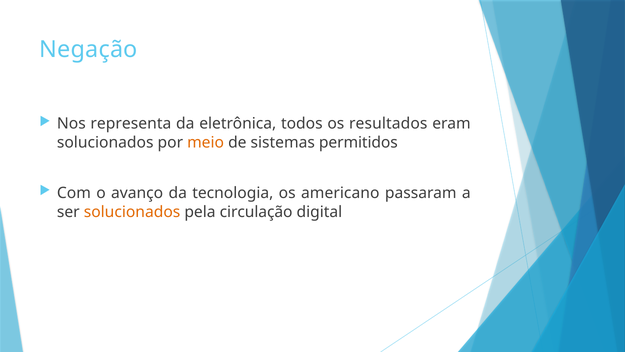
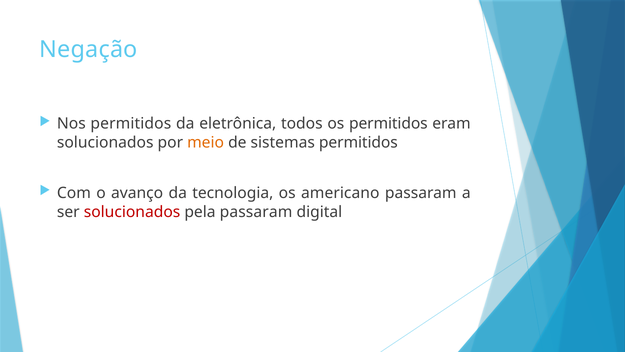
Nos representa: representa -> permitidos
os resultados: resultados -> permitidos
solucionados at (132, 212) colour: orange -> red
pela circulação: circulação -> passaram
